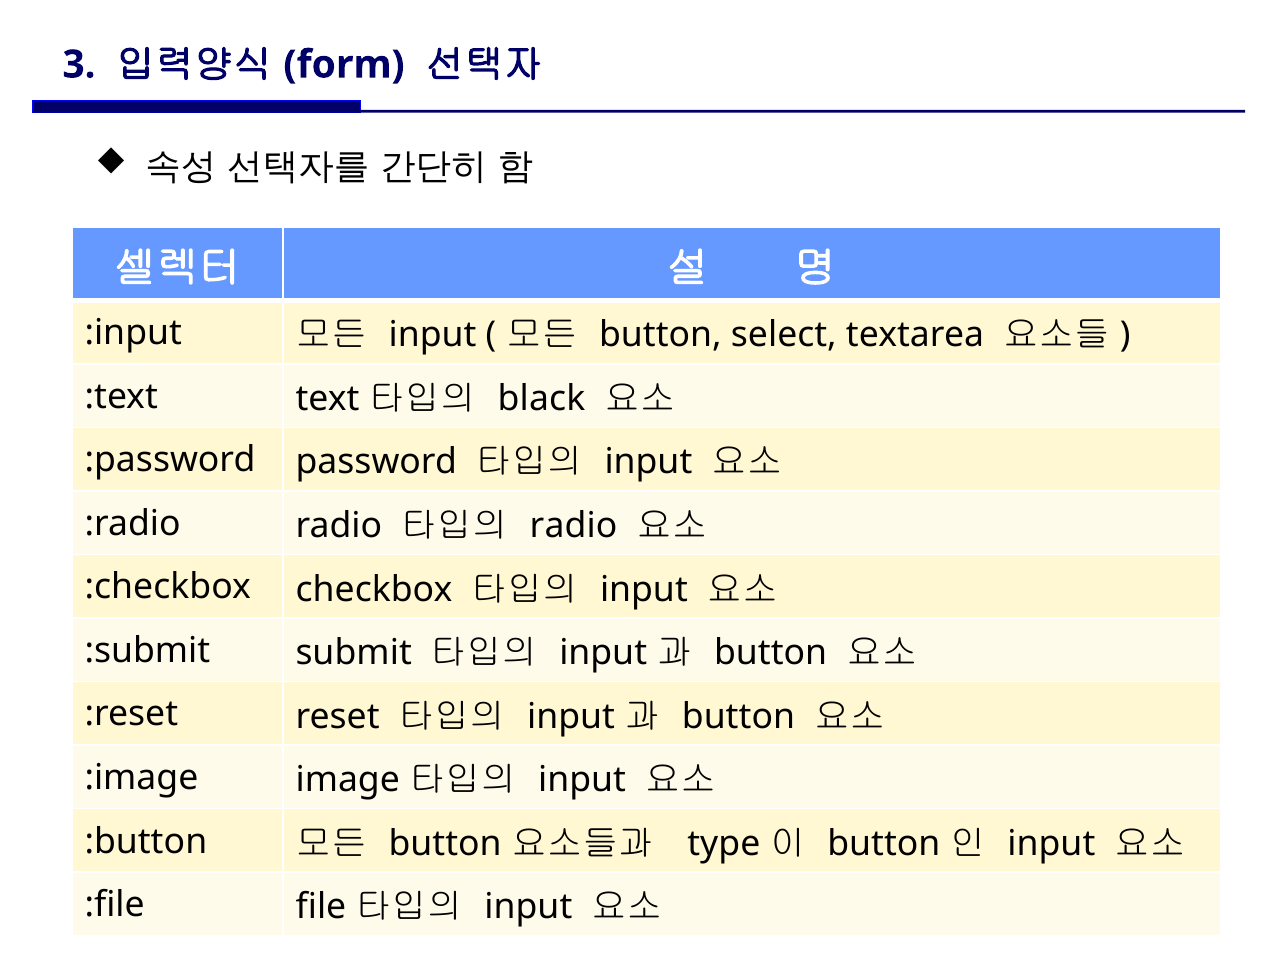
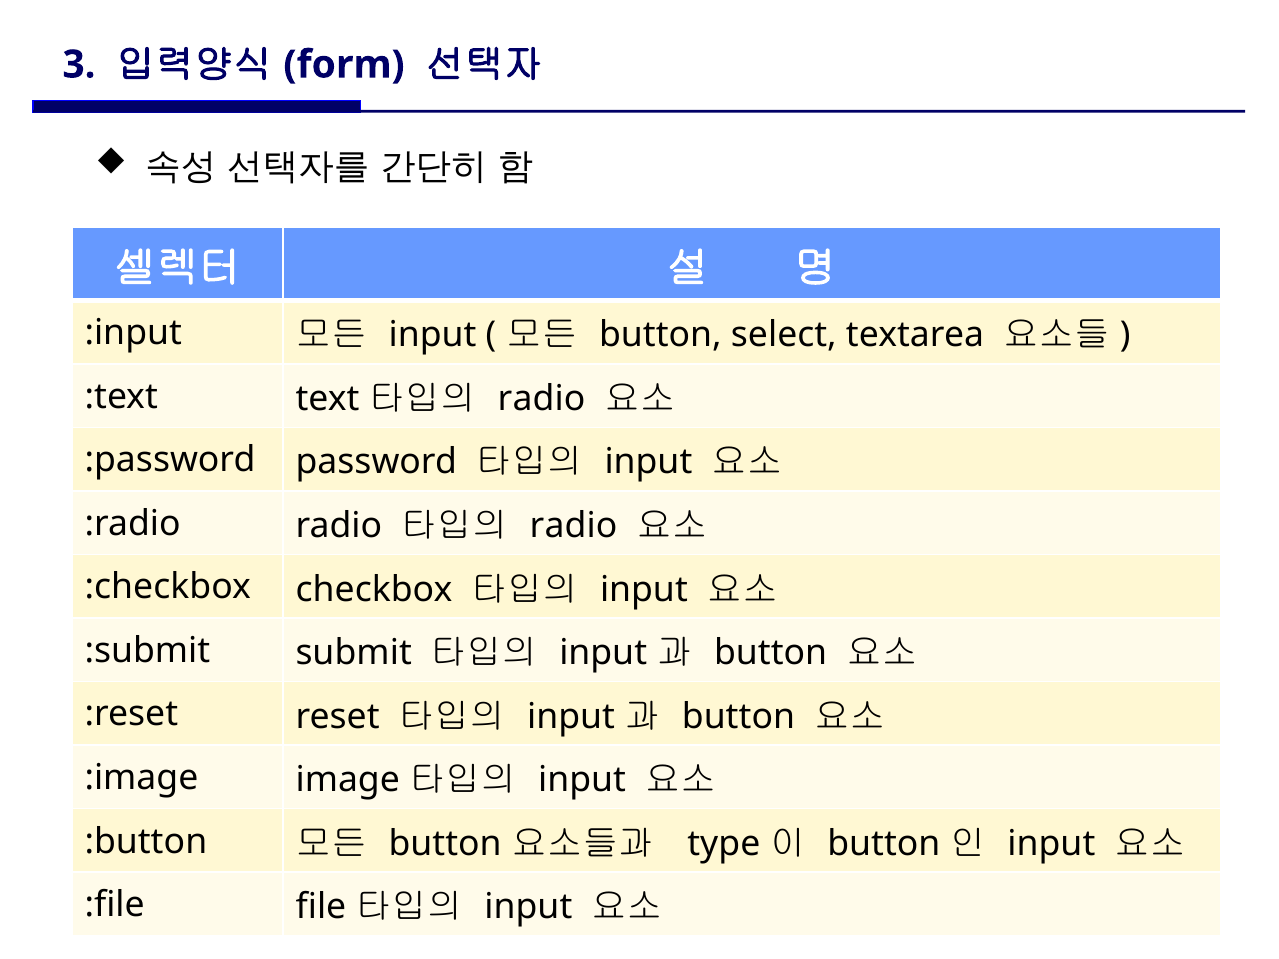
black at (542, 399): black -> radio
